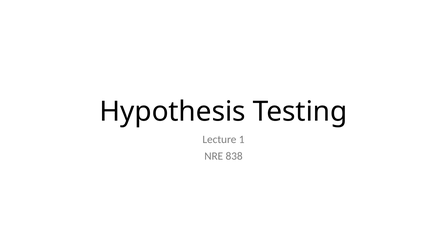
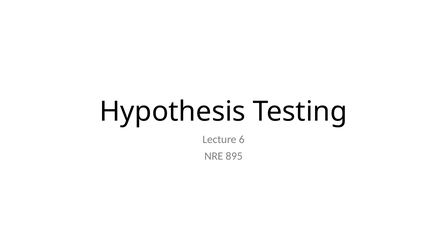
1: 1 -> 6
838: 838 -> 895
